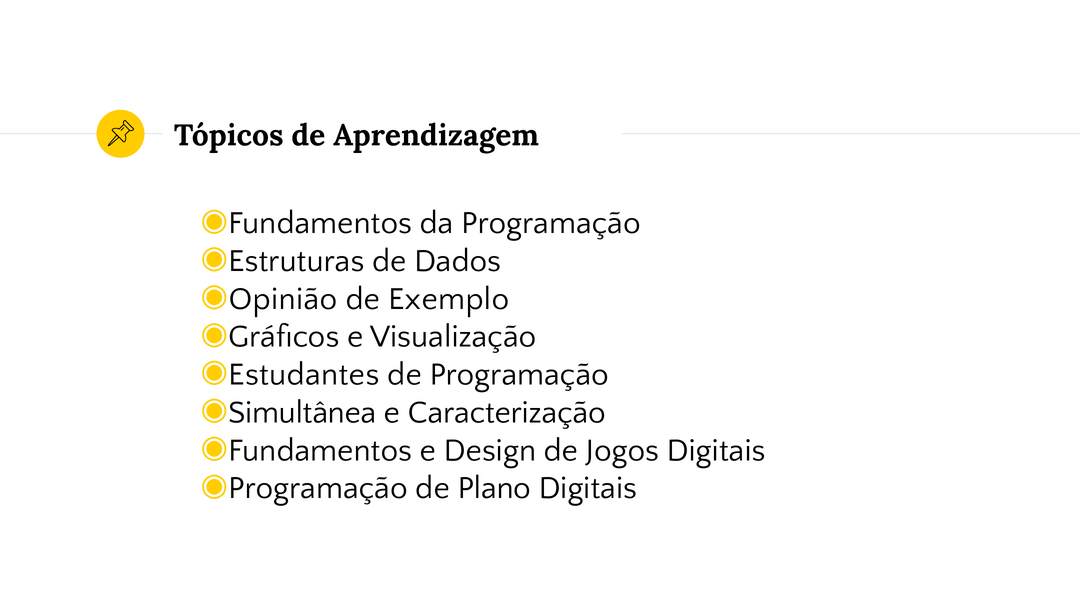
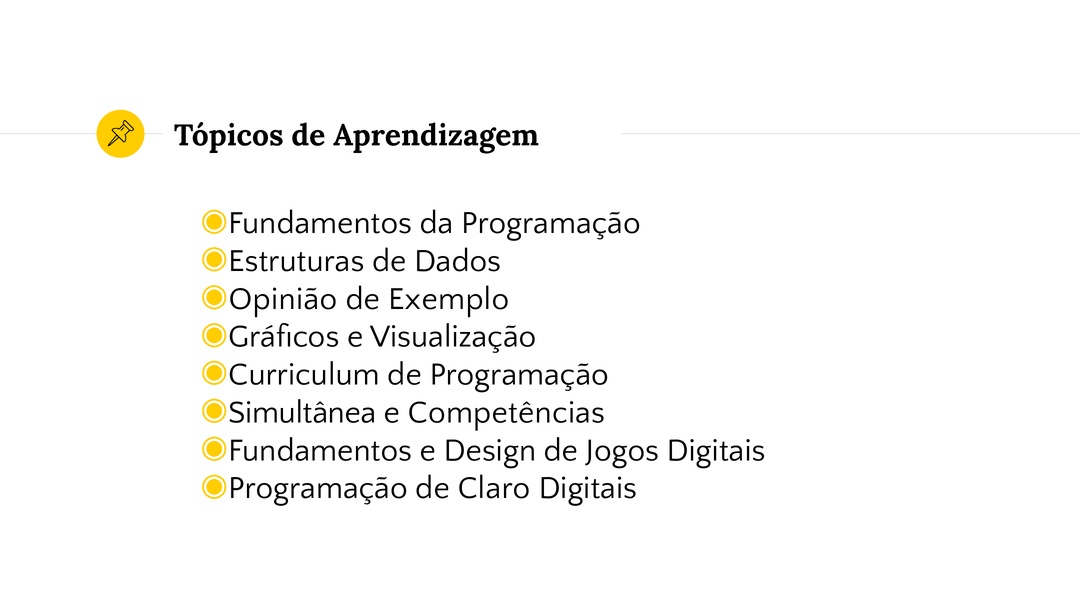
Estudantes: Estudantes -> Curriculum
Caracterização: Caracterização -> Competências
Plano: Plano -> Claro
